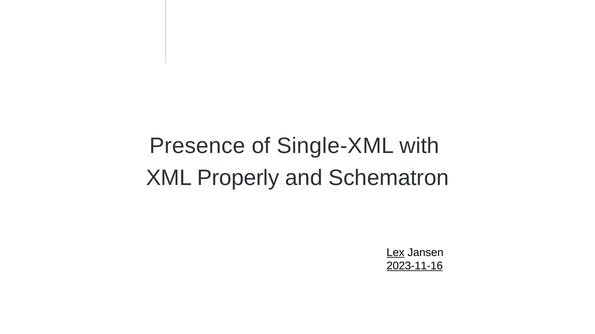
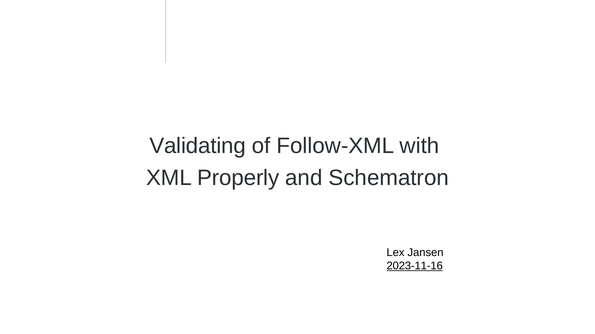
Presence: Presence -> Validating
Single-XML: Single-XML -> Follow-XML
Lex underline: present -> none
